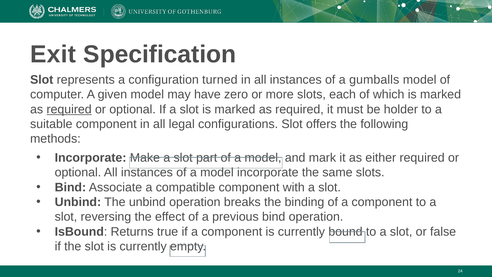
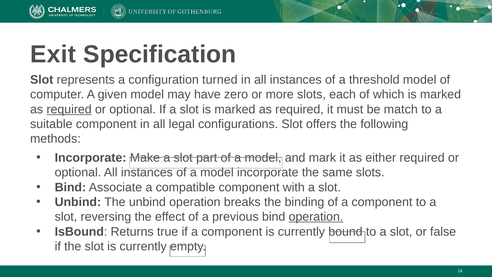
gumballs: gumballs -> threshold
holder: holder -> match
operation at (316, 217) underline: none -> present
